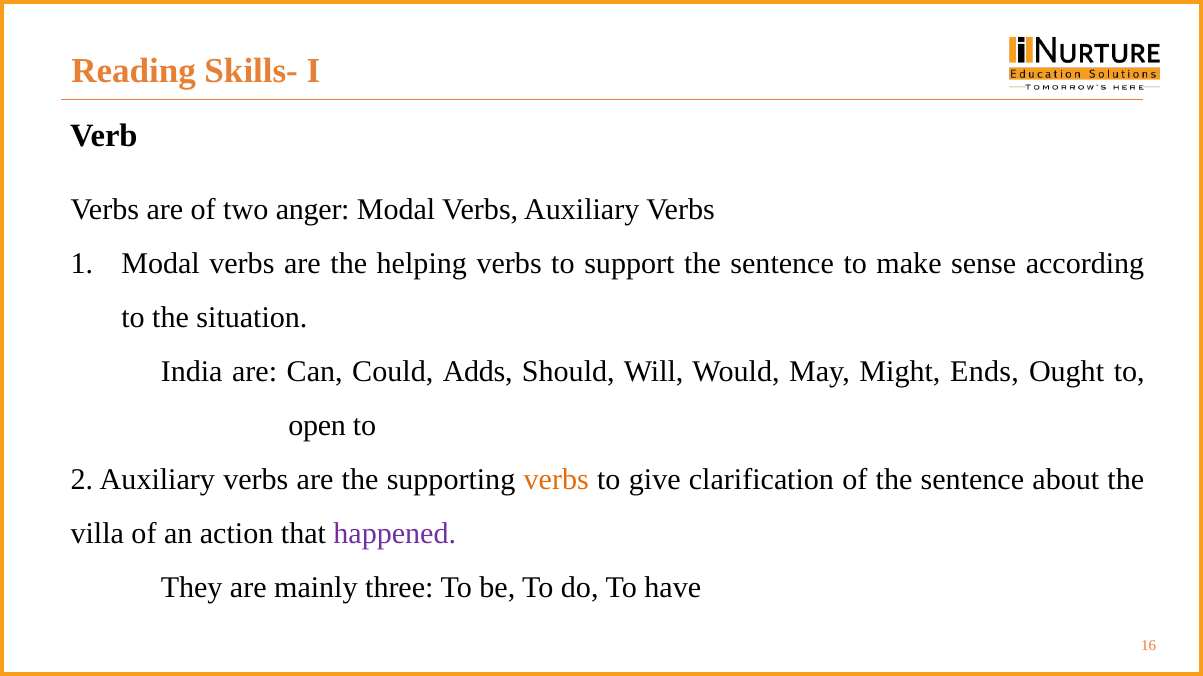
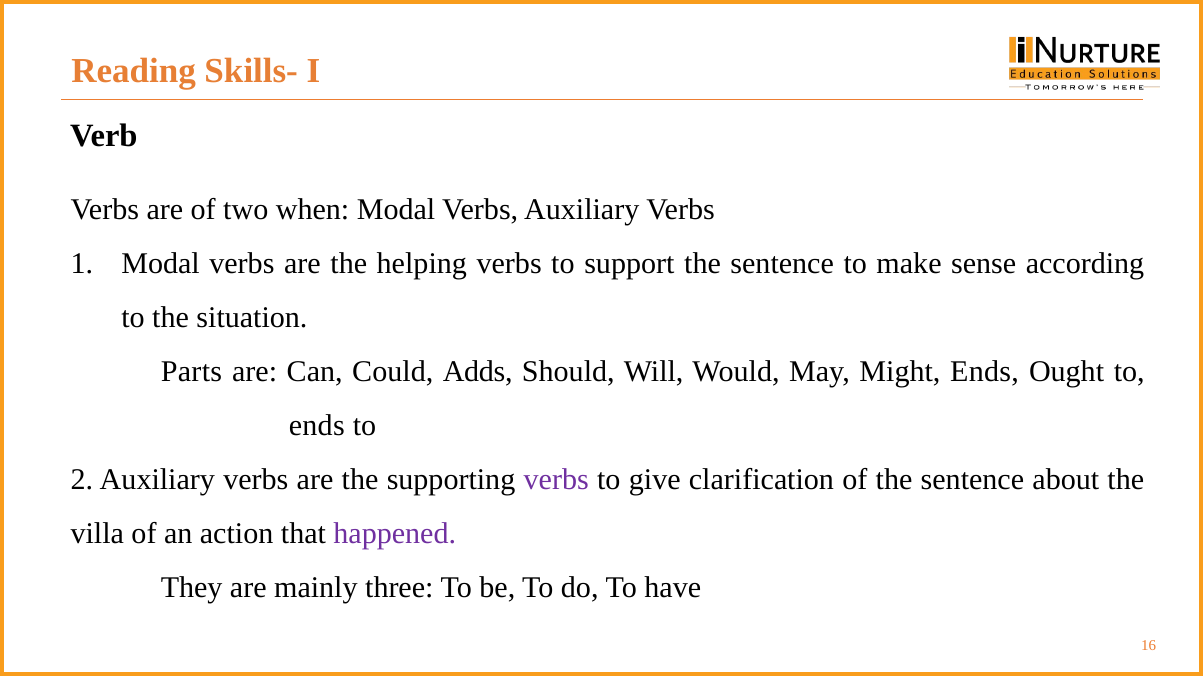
anger: anger -> when
India: India -> Parts
open at (317, 426): open -> ends
verbs at (556, 480) colour: orange -> purple
